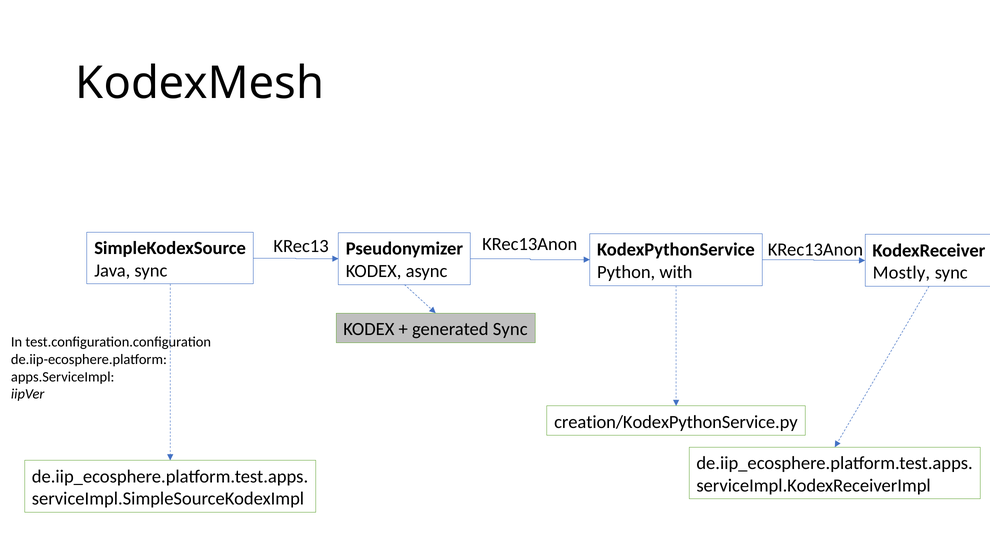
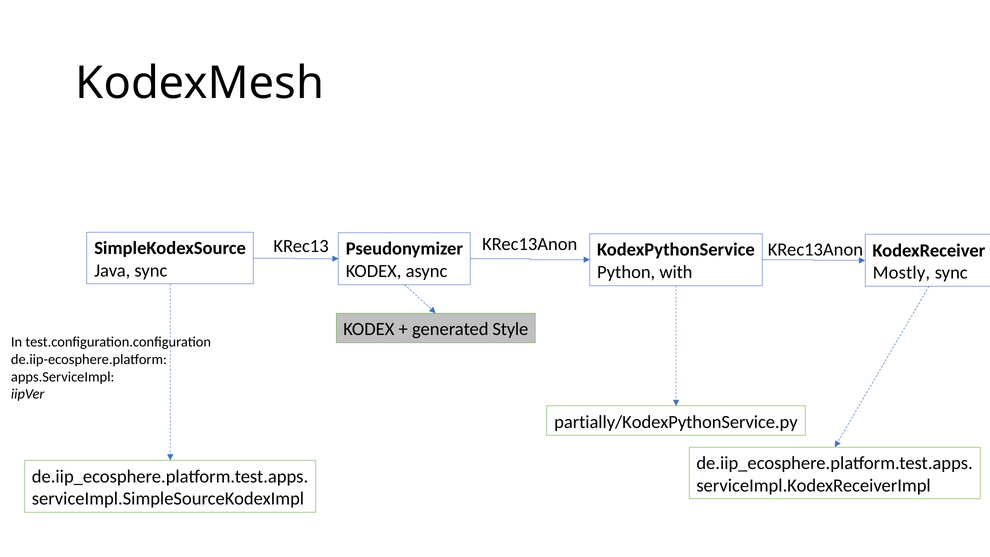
generated Sync: Sync -> Style
creation/KodexPythonService.py: creation/KodexPythonService.py -> partially/KodexPythonService.py
